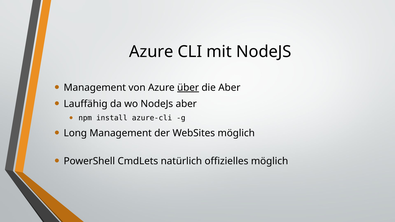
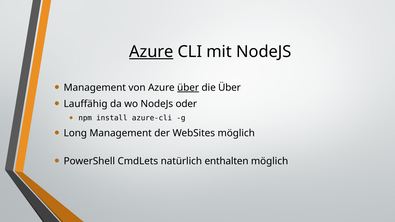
Azure at (151, 52) underline: none -> present
die Aber: Aber -> Über
NodeJs aber: aber -> oder
offizielles: offizielles -> enthalten
